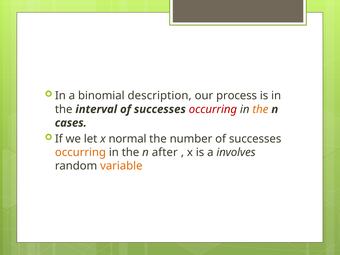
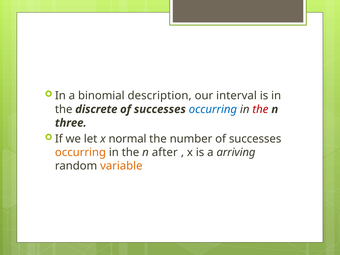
process: process -> interval
interval: interval -> discrete
occurring at (213, 109) colour: red -> blue
the at (260, 109) colour: orange -> red
cases: cases -> three
involves: involves -> arriving
